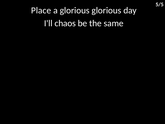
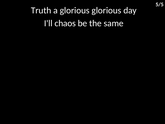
Place: Place -> Truth
